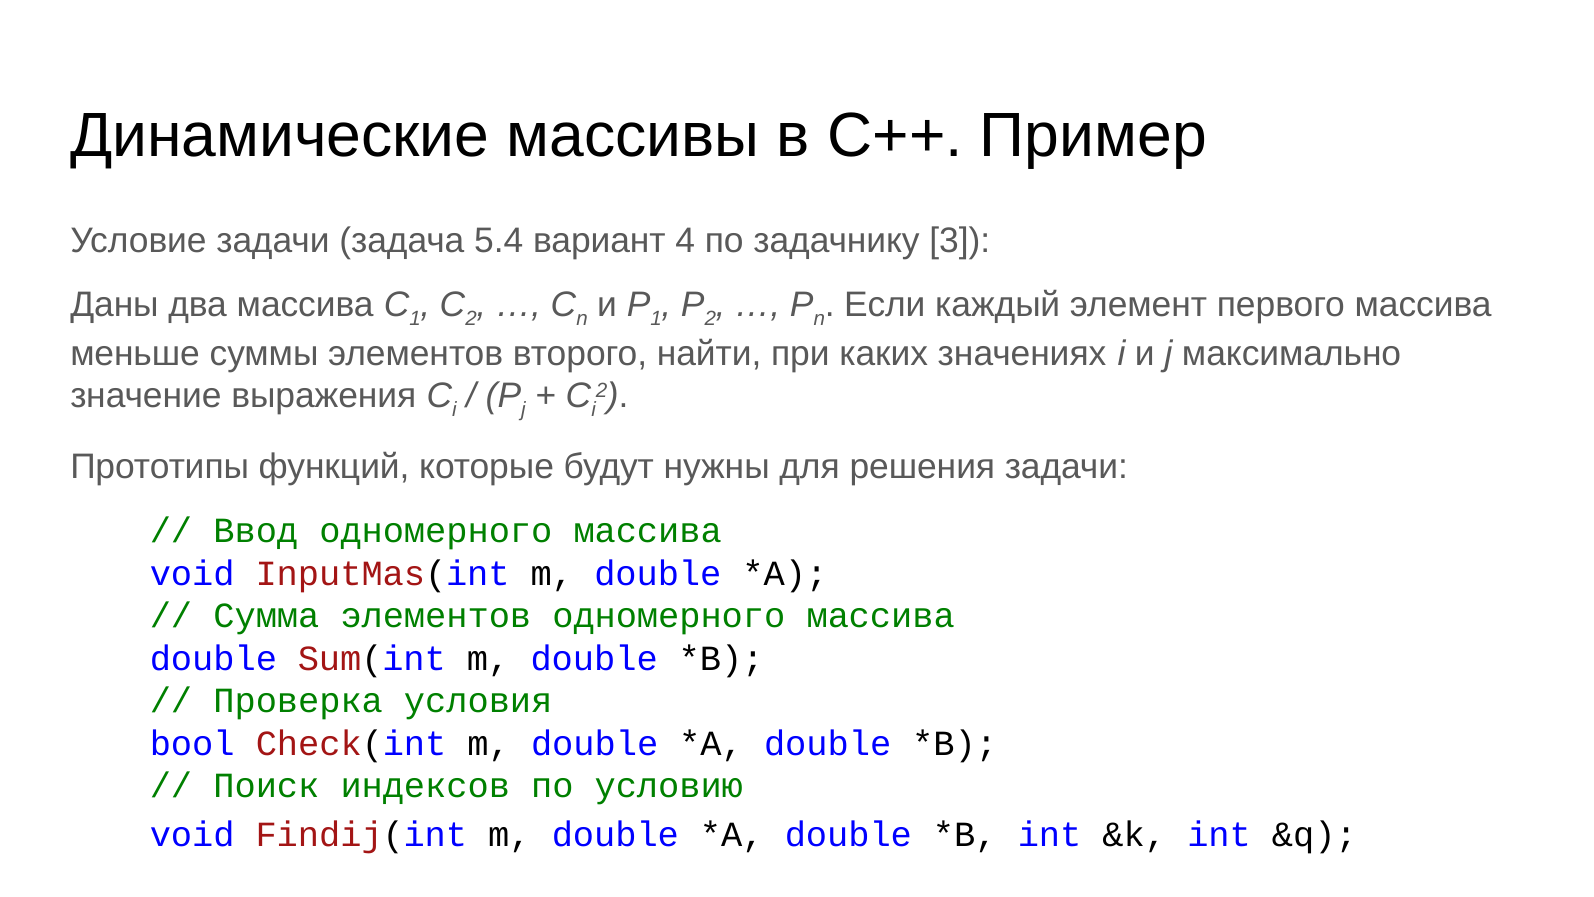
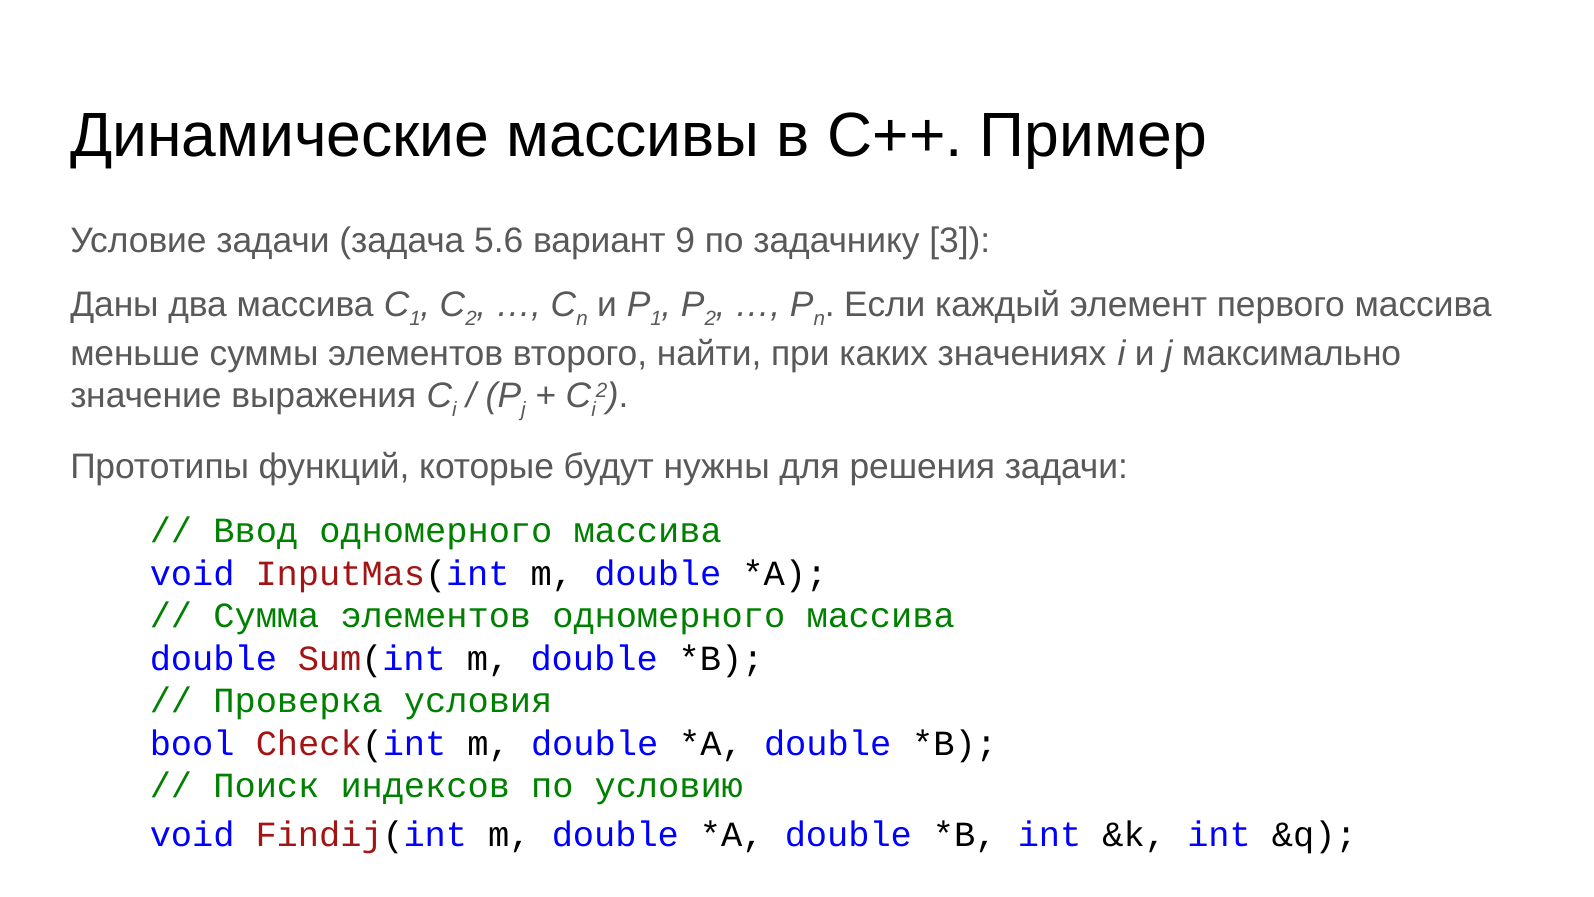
5.4: 5.4 -> 5.6
4: 4 -> 9
